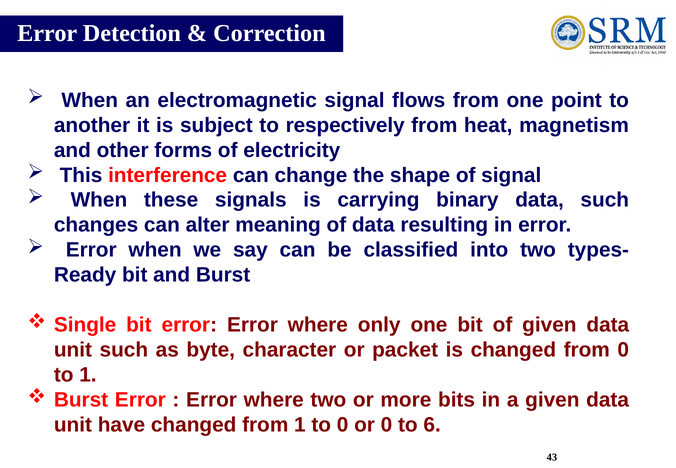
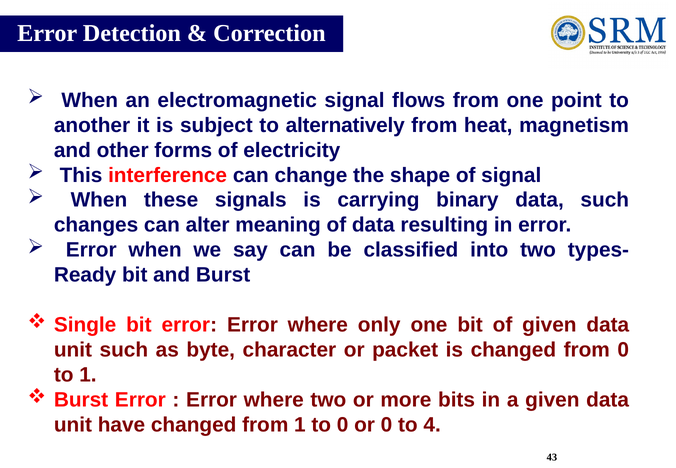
respectively: respectively -> alternatively
6: 6 -> 4
